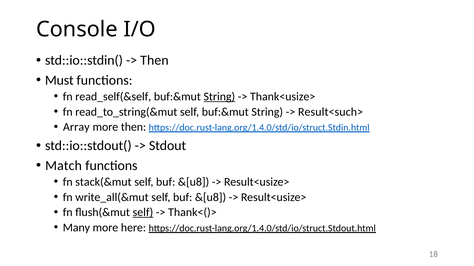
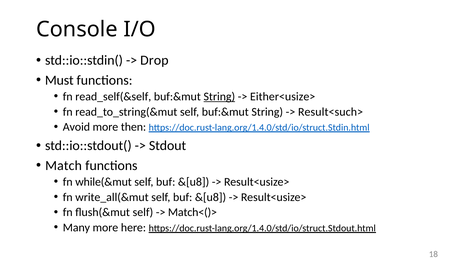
Then at (154, 61): Then -> Drop
Thank<usize>: Thank<usize> -> Either<usize>
Array: Array -> Avoid
stack(&mut: stack(&mut -> while(&mut
self at (143, 213) underline: present -> none
Thank<()>: Thank<()> -> Match<()>
